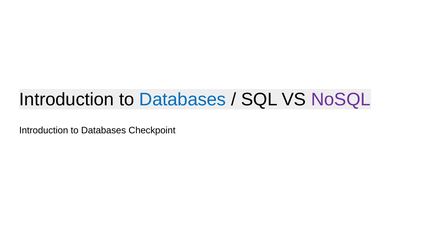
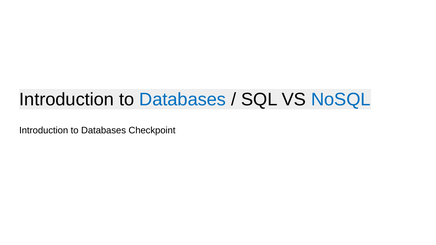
NoSQL colour: purple -> blue
